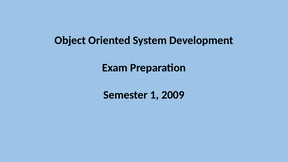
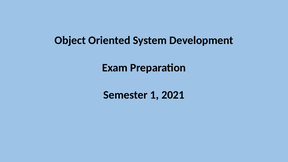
2009: 2009 -> 2021
